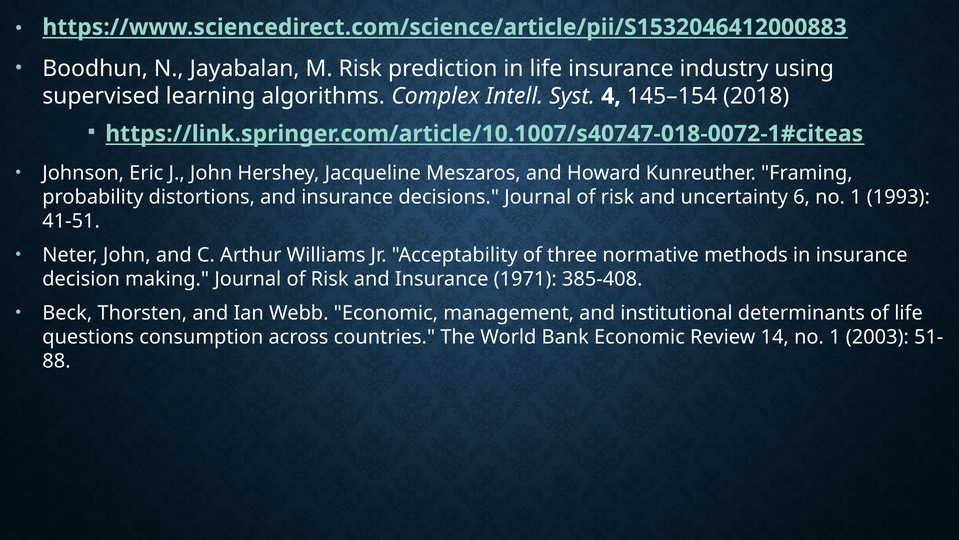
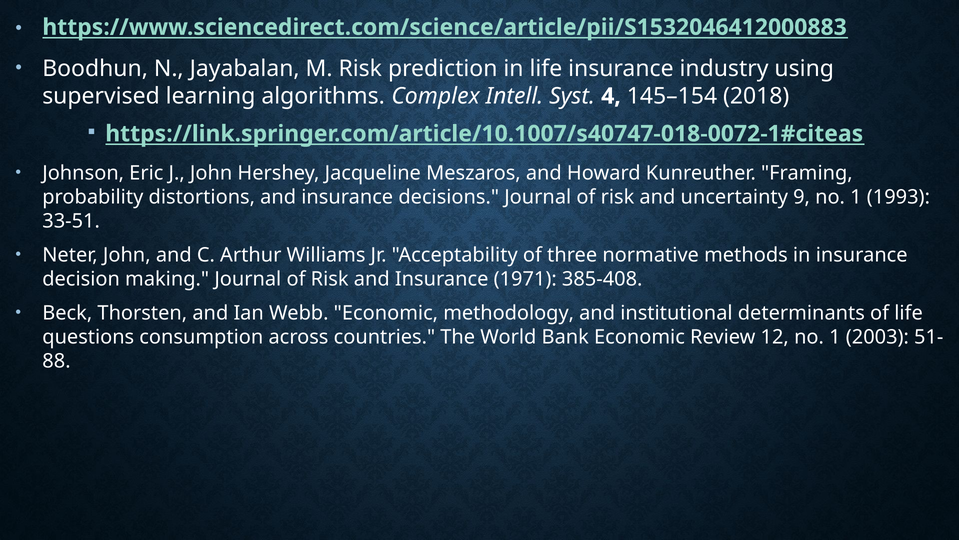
6: 6 -> 9
41-51: 41-51 -> 33-51
management: management -> methodology
14: 14 -> 12
